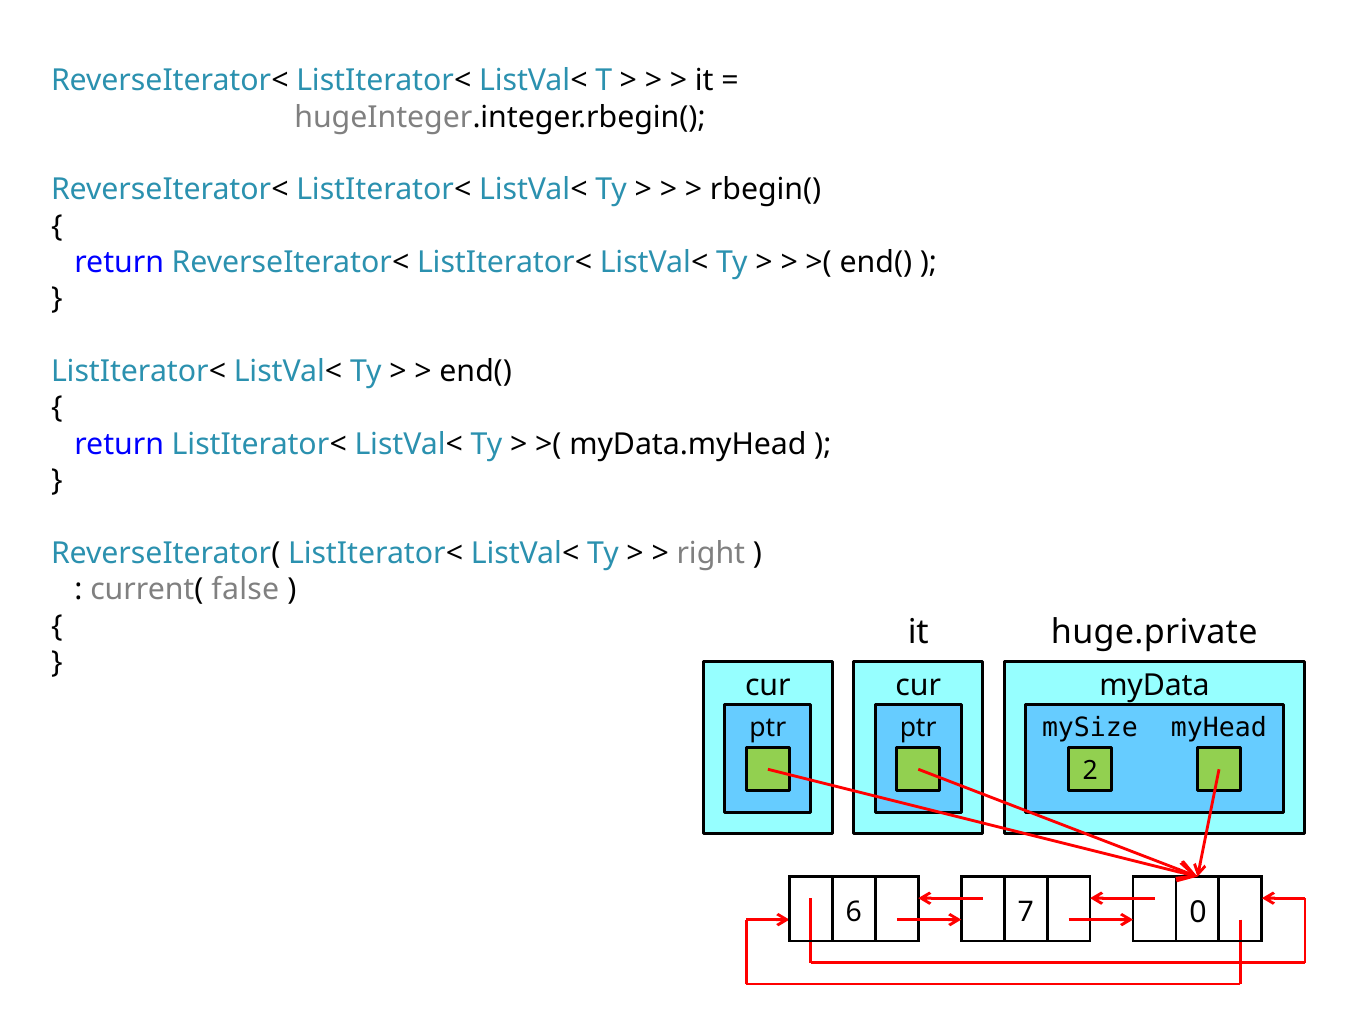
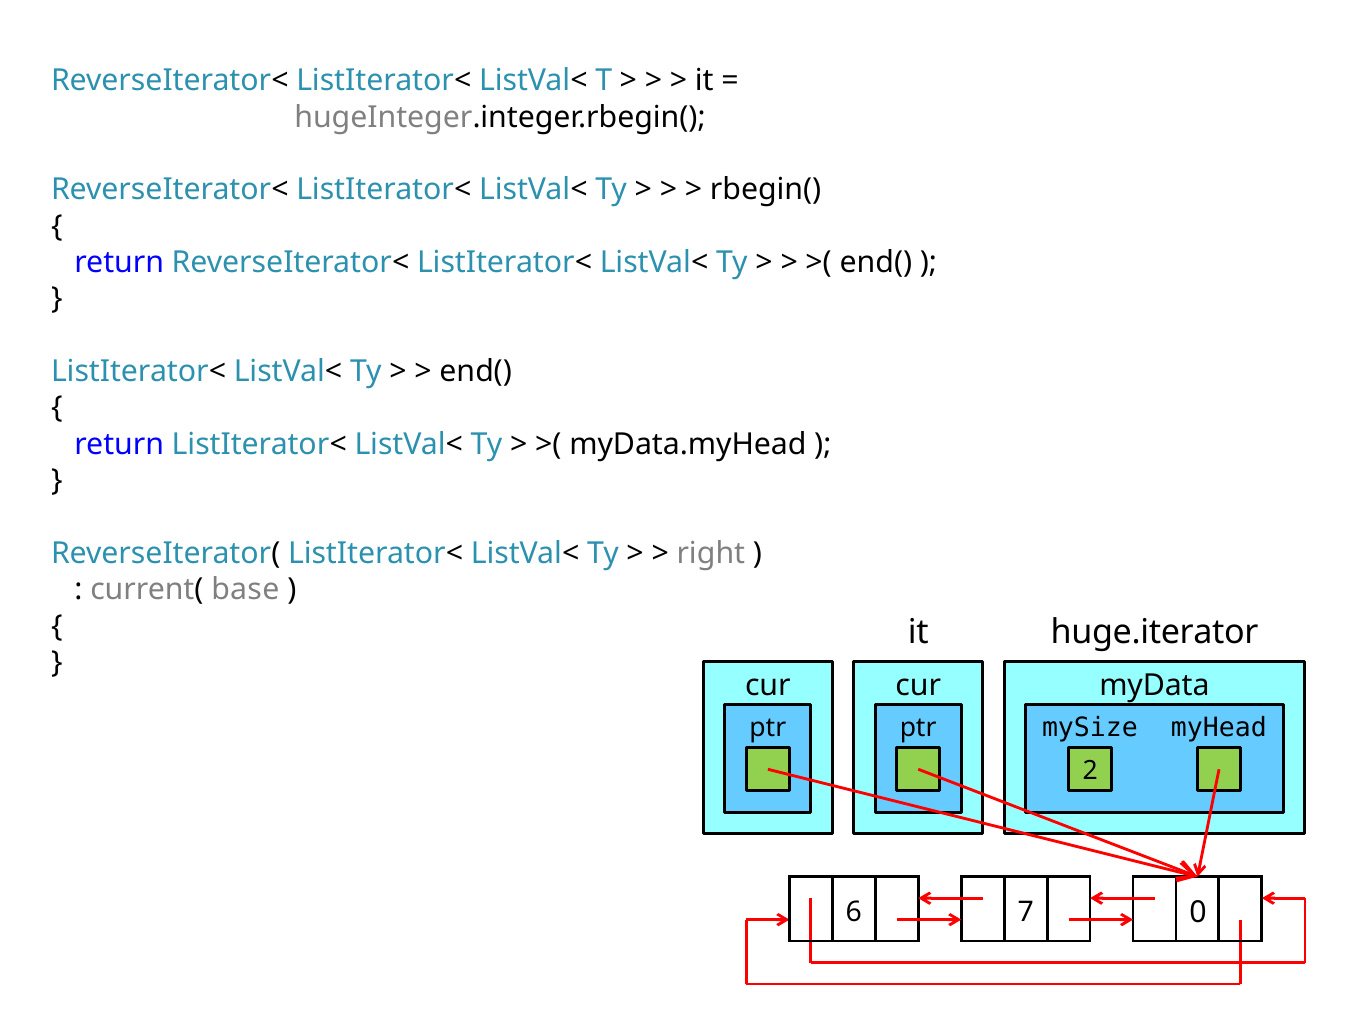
false: false -> base
huge.private: huge.private -> huge.iterator
